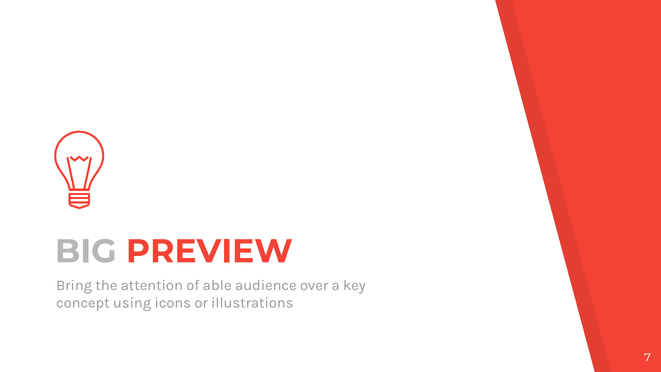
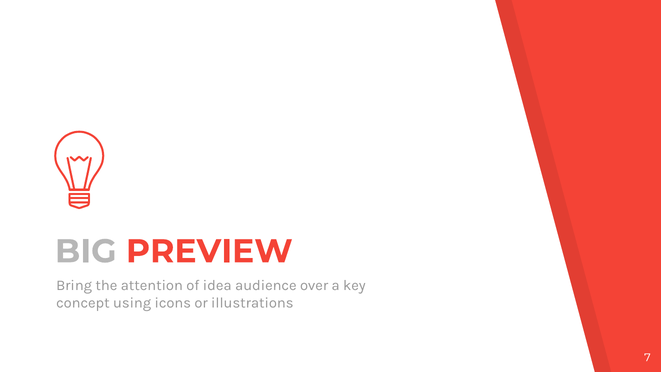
able: able -> idea
